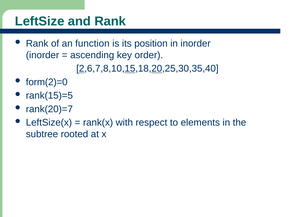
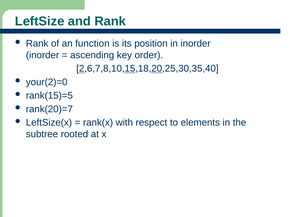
form(2)=0: form(2)=0 -> your(2)=0
